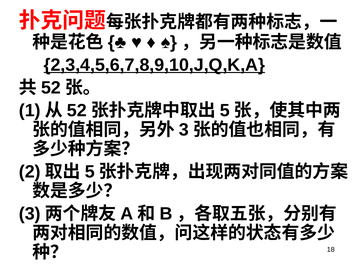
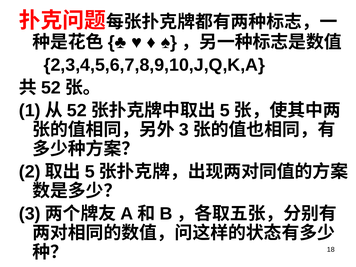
2,3,4,5,6,7,8,9,10,J,Q,K,A underline: present -> none
